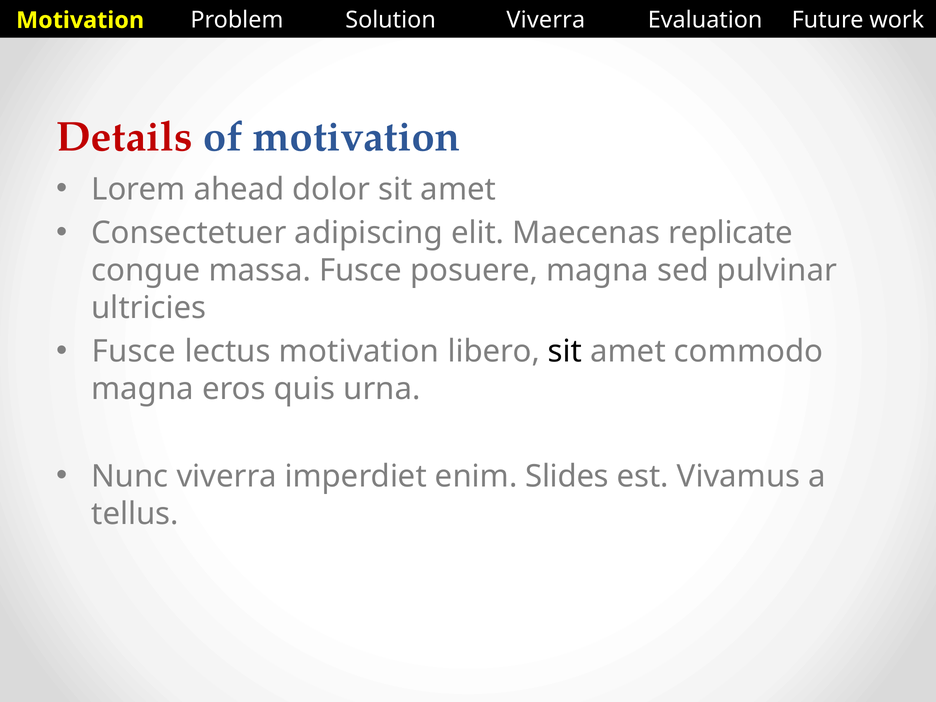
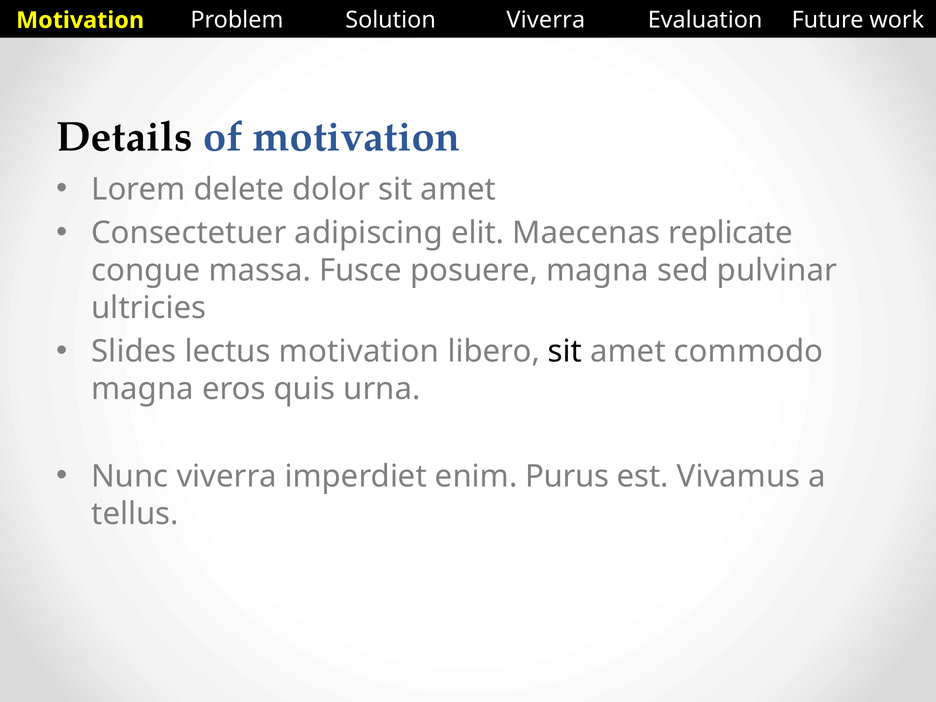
Details colour: red -> black
ahead: ahead -> delete
Fusce at (134, 352): Fusce -> Slides
Slides: Slides -> Purus
